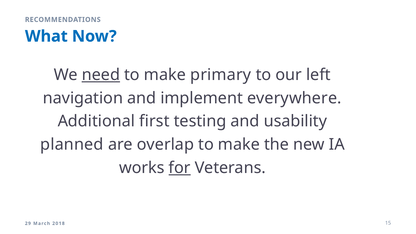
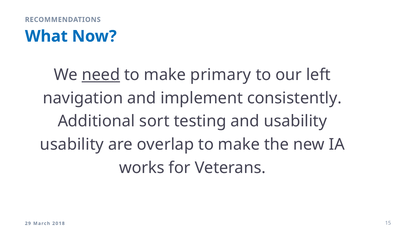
everywhere: everywhere -> consistently
first: first -> sort
planned at (72, 145): planned -> usability
for underline: present -> none
